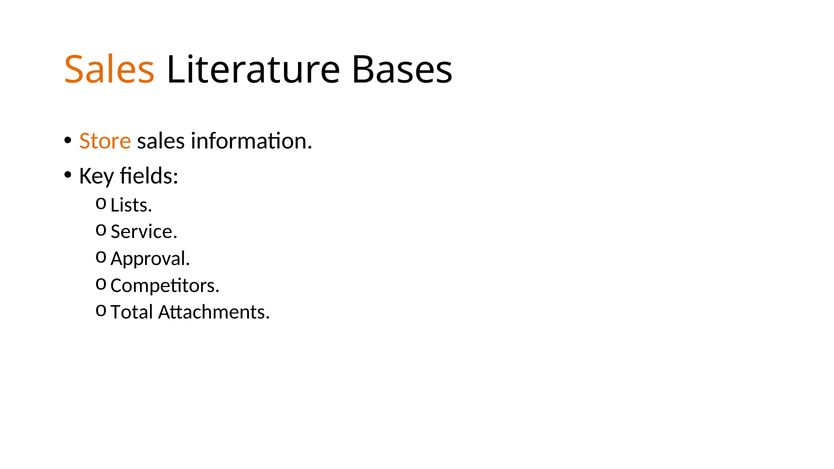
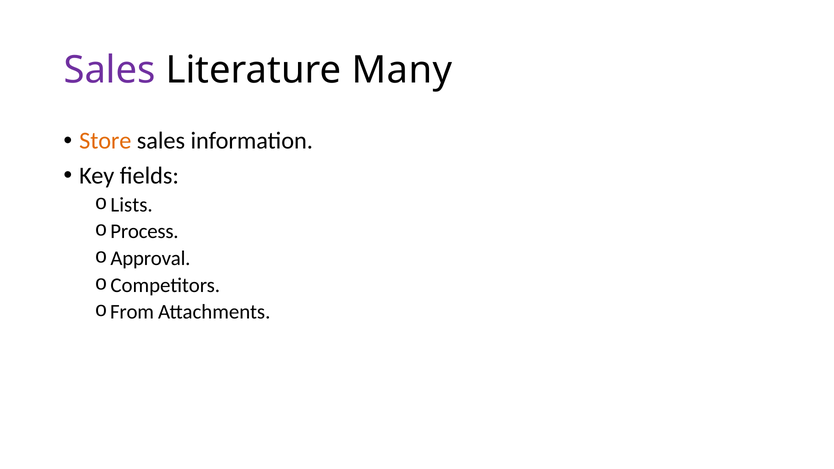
Sales at (110, 70) colour: orange -> purple
Bases: Bases -> Many
Service: Service -> Process
Total: Total -> From
